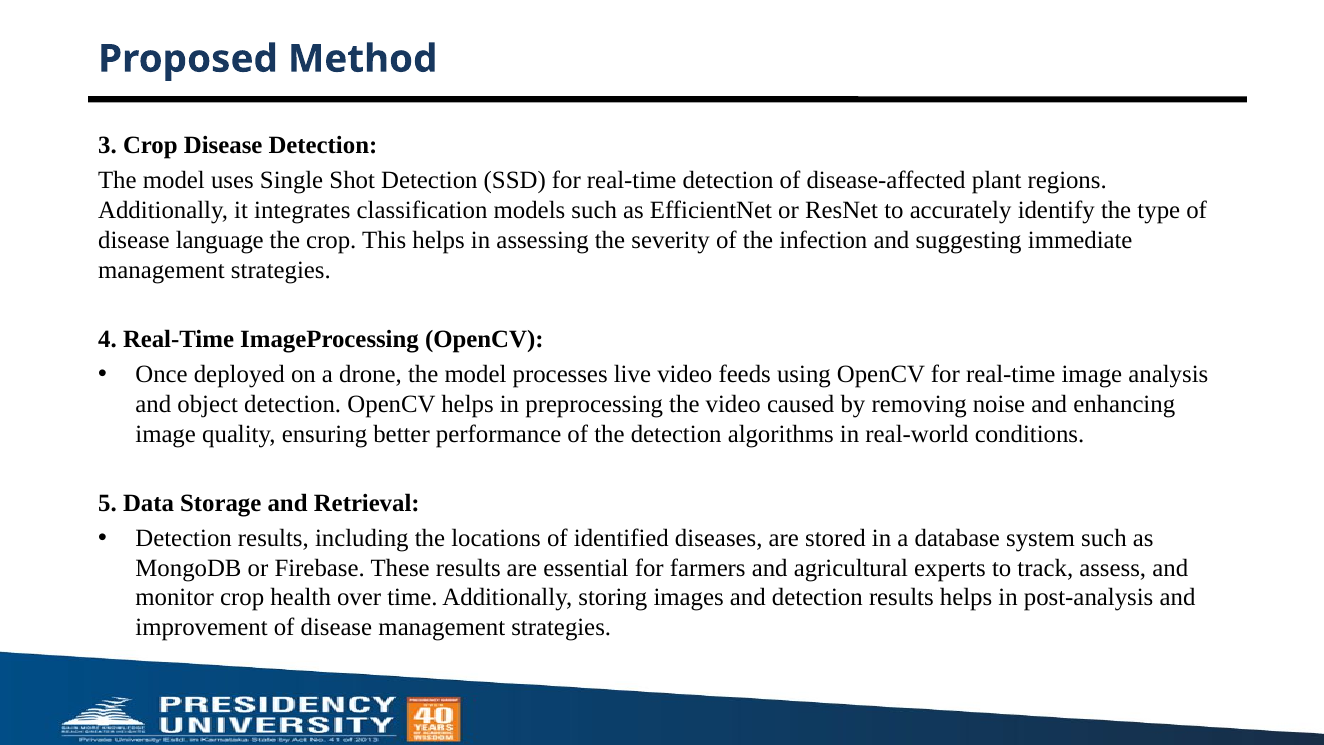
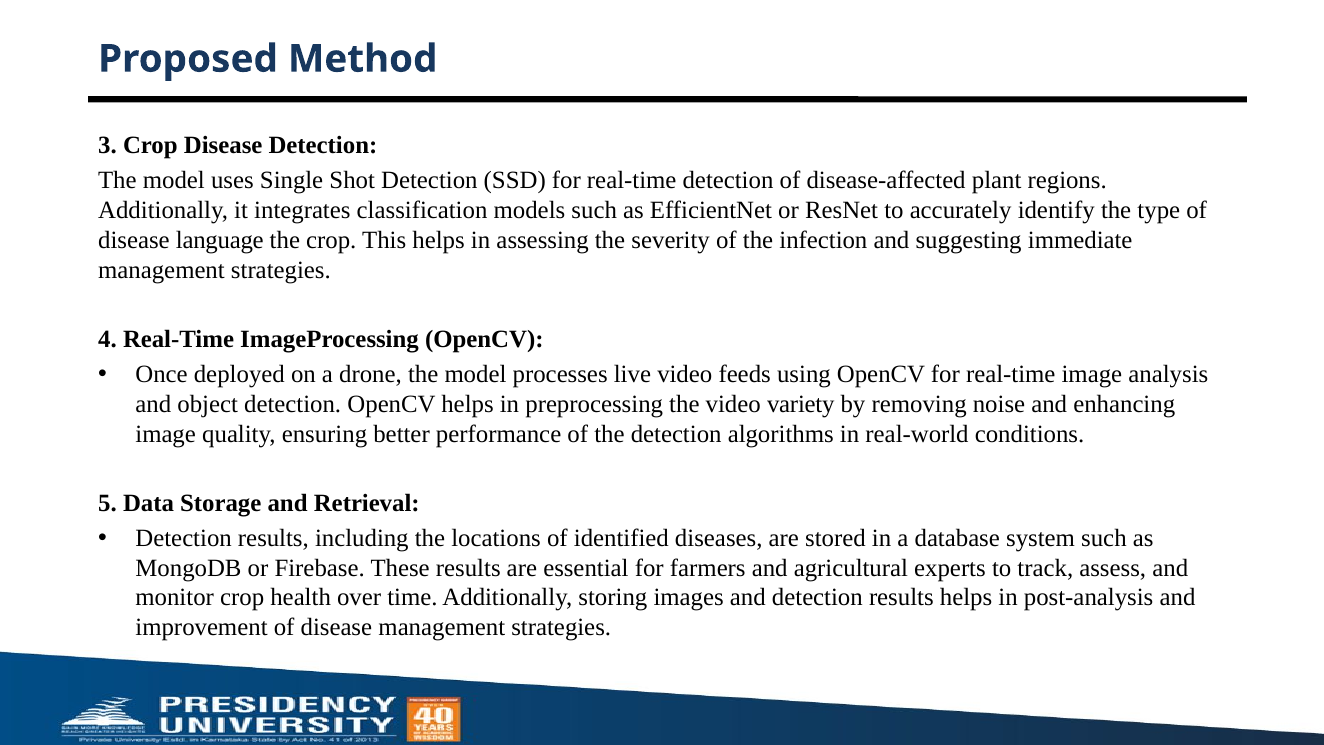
caused: caused -> variety
